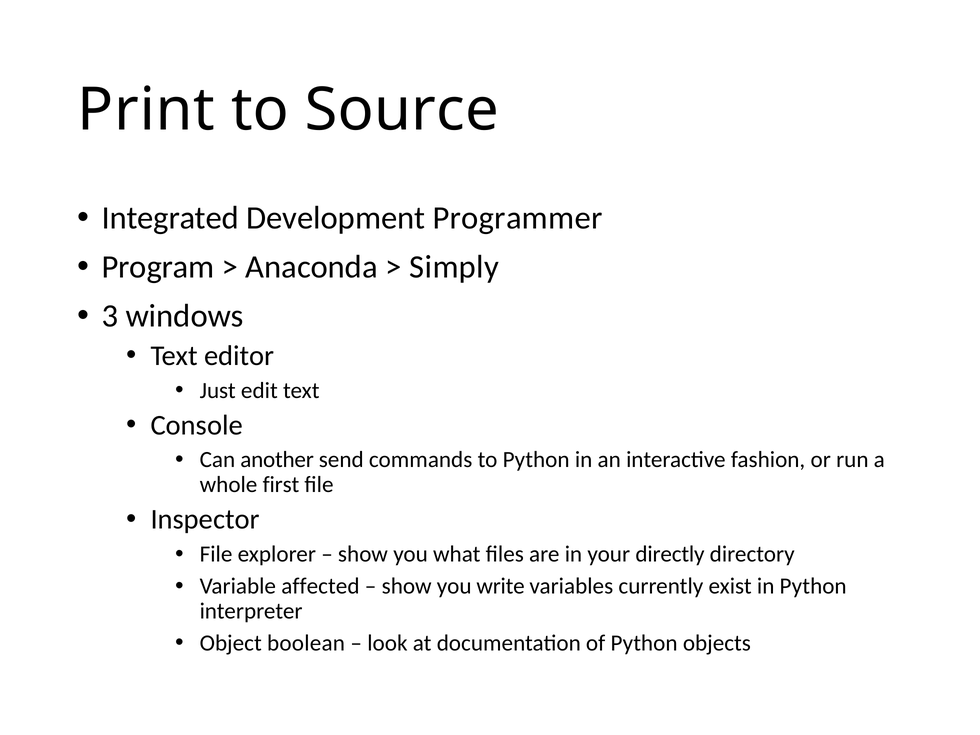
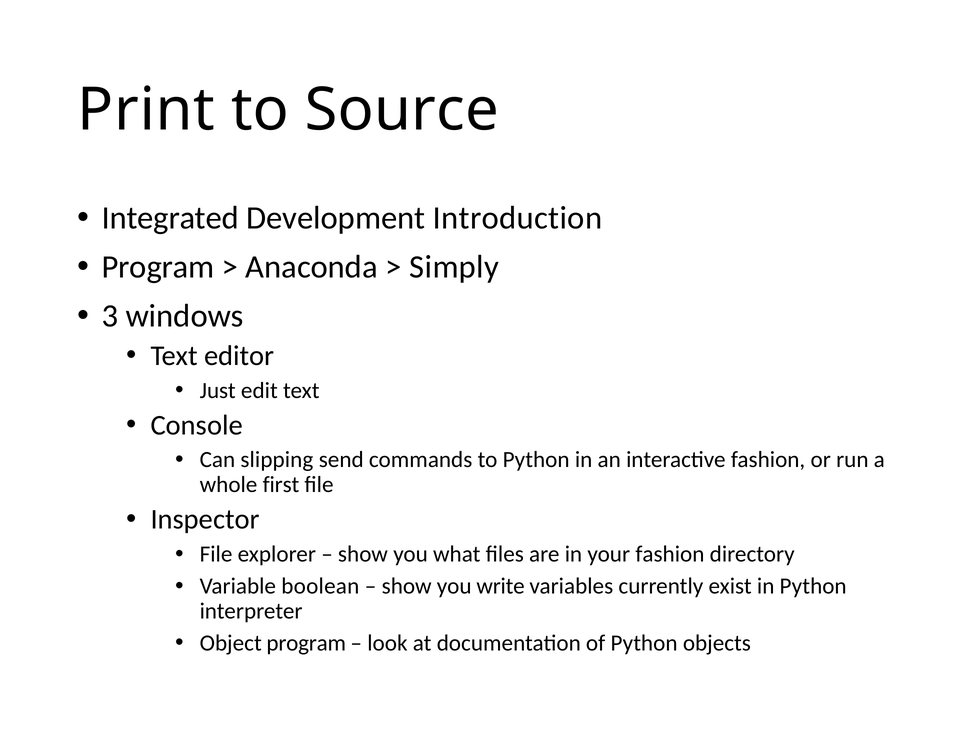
Programmer: Programmer -> Introduction
another: another -> slipping
your directly: directly -> fashion
affected: affected -> boolean
Object boolean: boolean -> program
